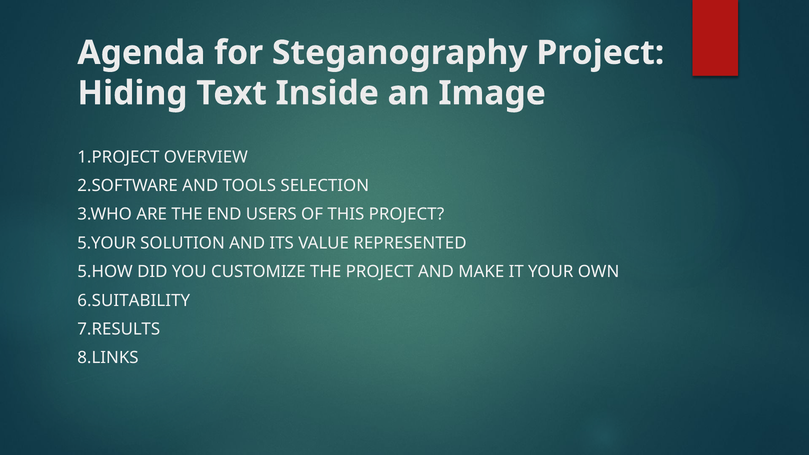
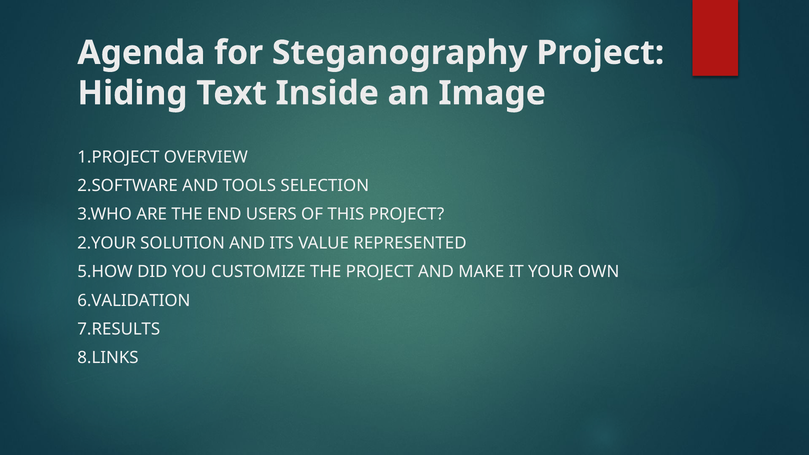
5.YOUR: 5.YOUR -> 2.YOUR
6.SUITABILITY: 6.SUITABILITY -> 6.VALIDATION
